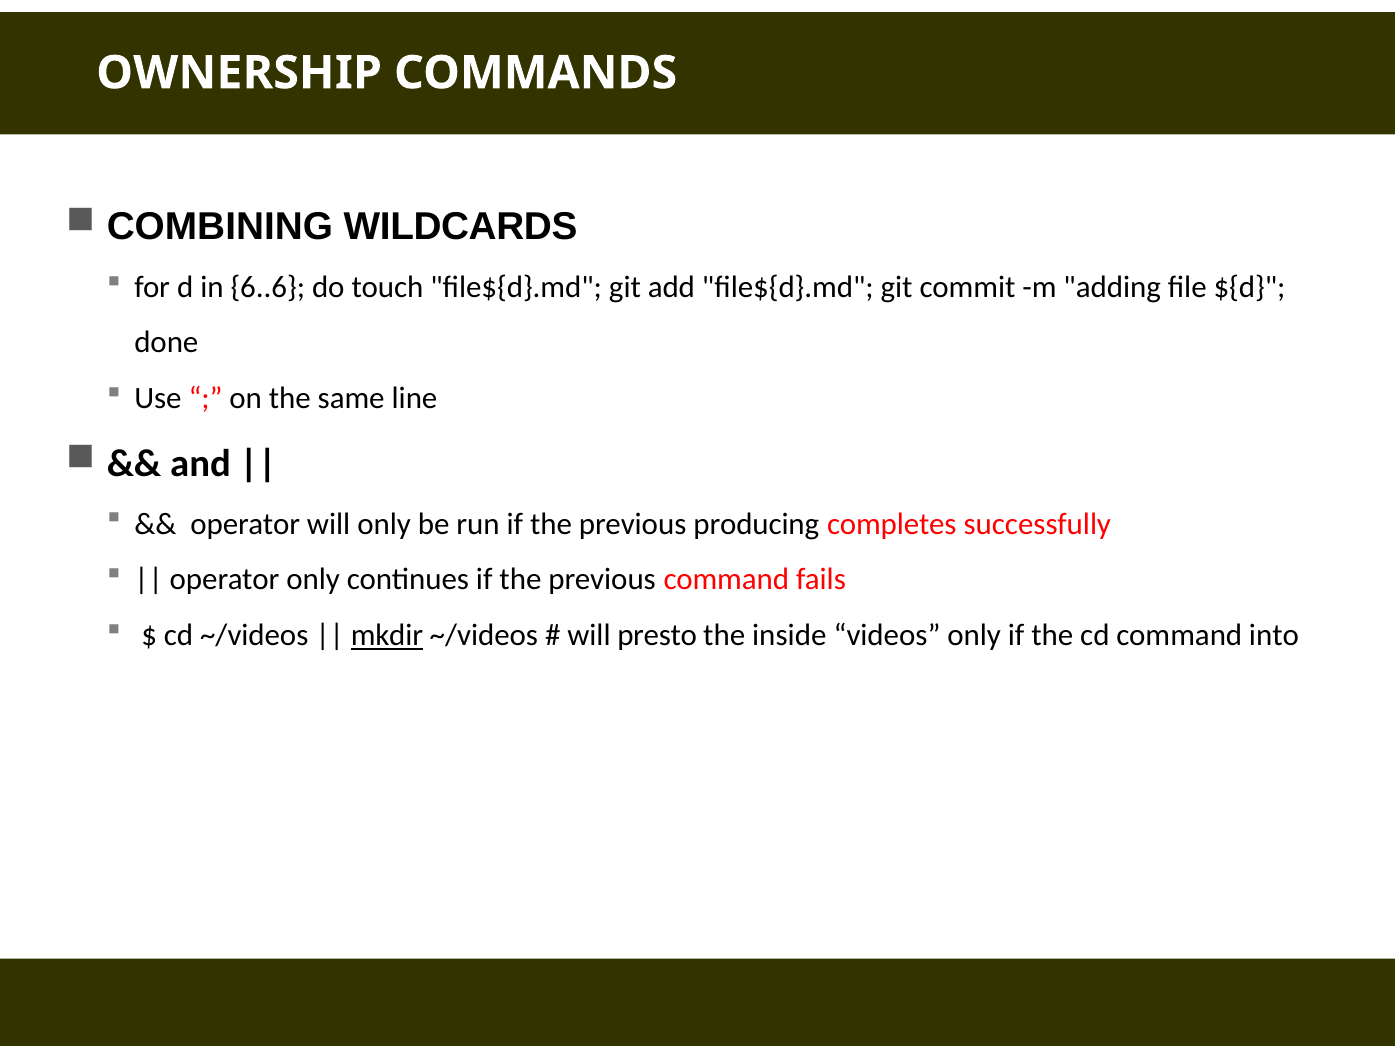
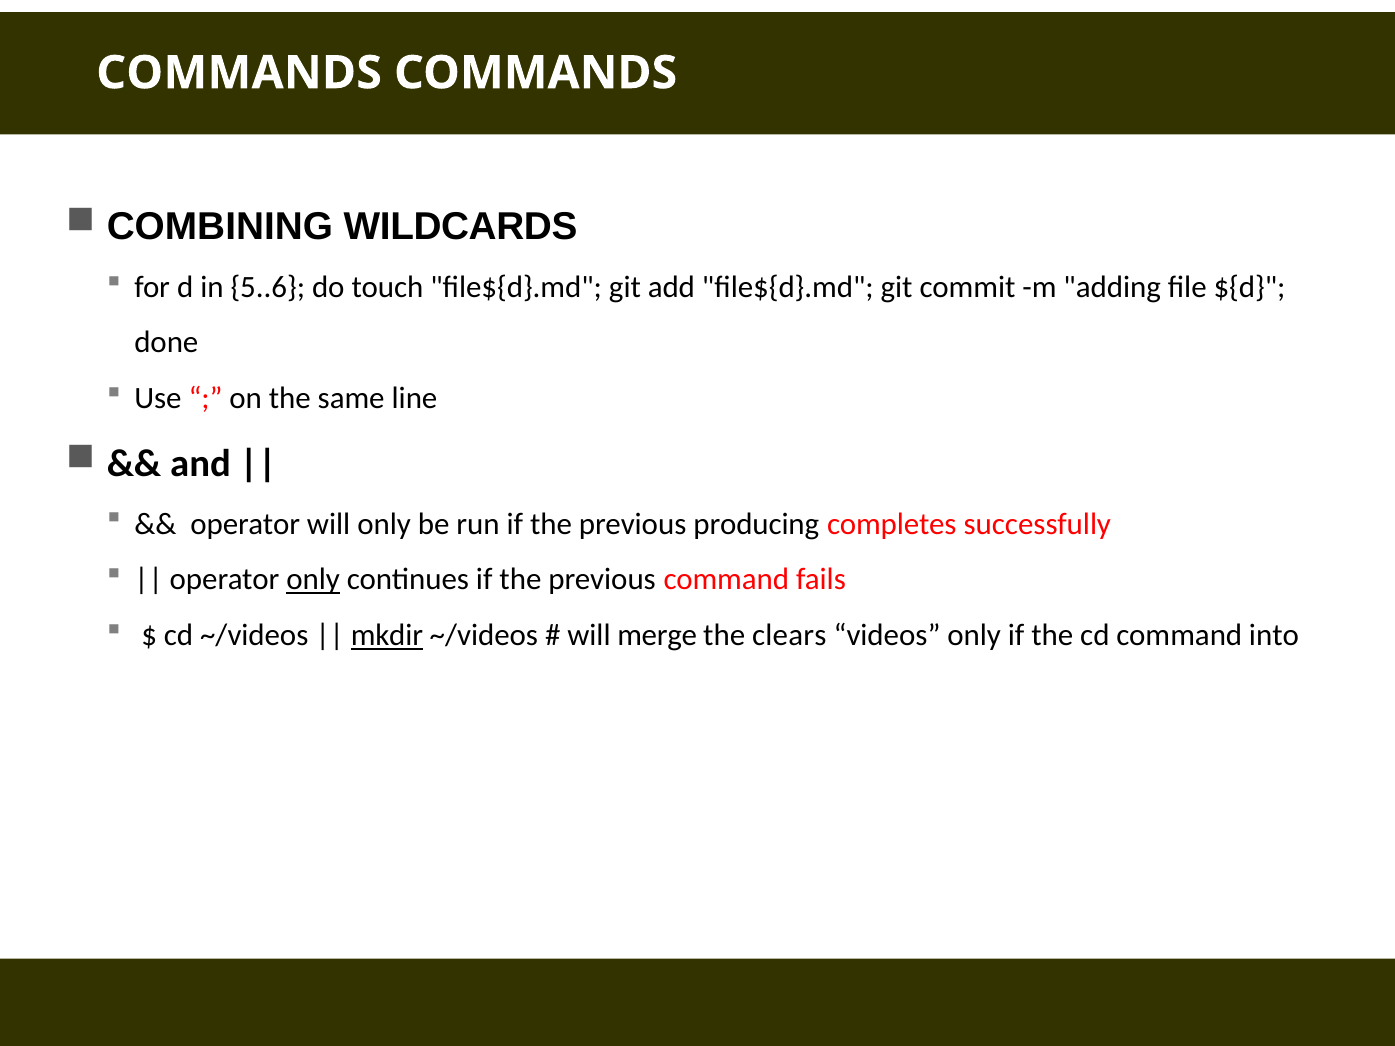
OWNERSHIP at (239, 73): OWNERSHIP -> COMMANDS
6..6: 6..6 -> 5..6
only at (313, 580) underline: none -> present
presto: presto -> merge
inside: inside -> clears
